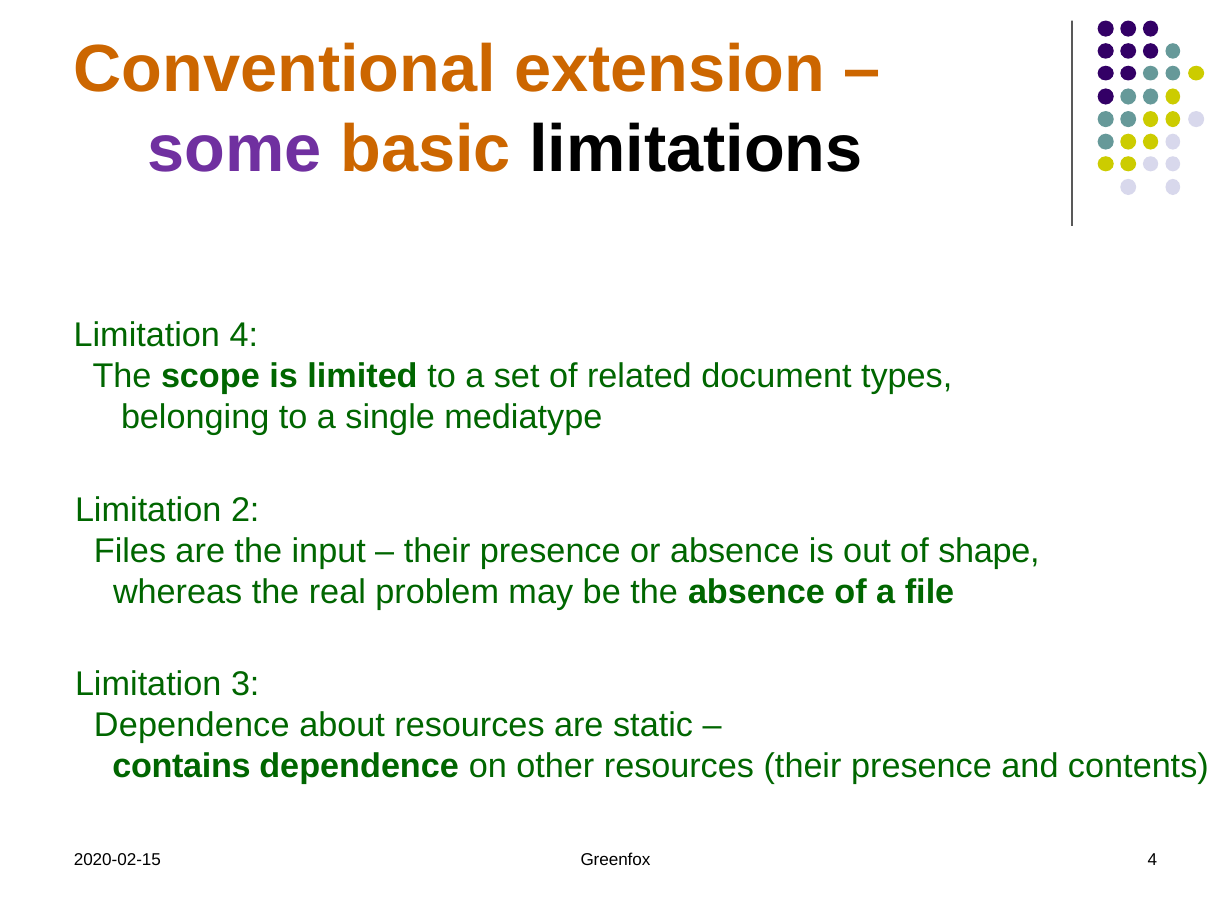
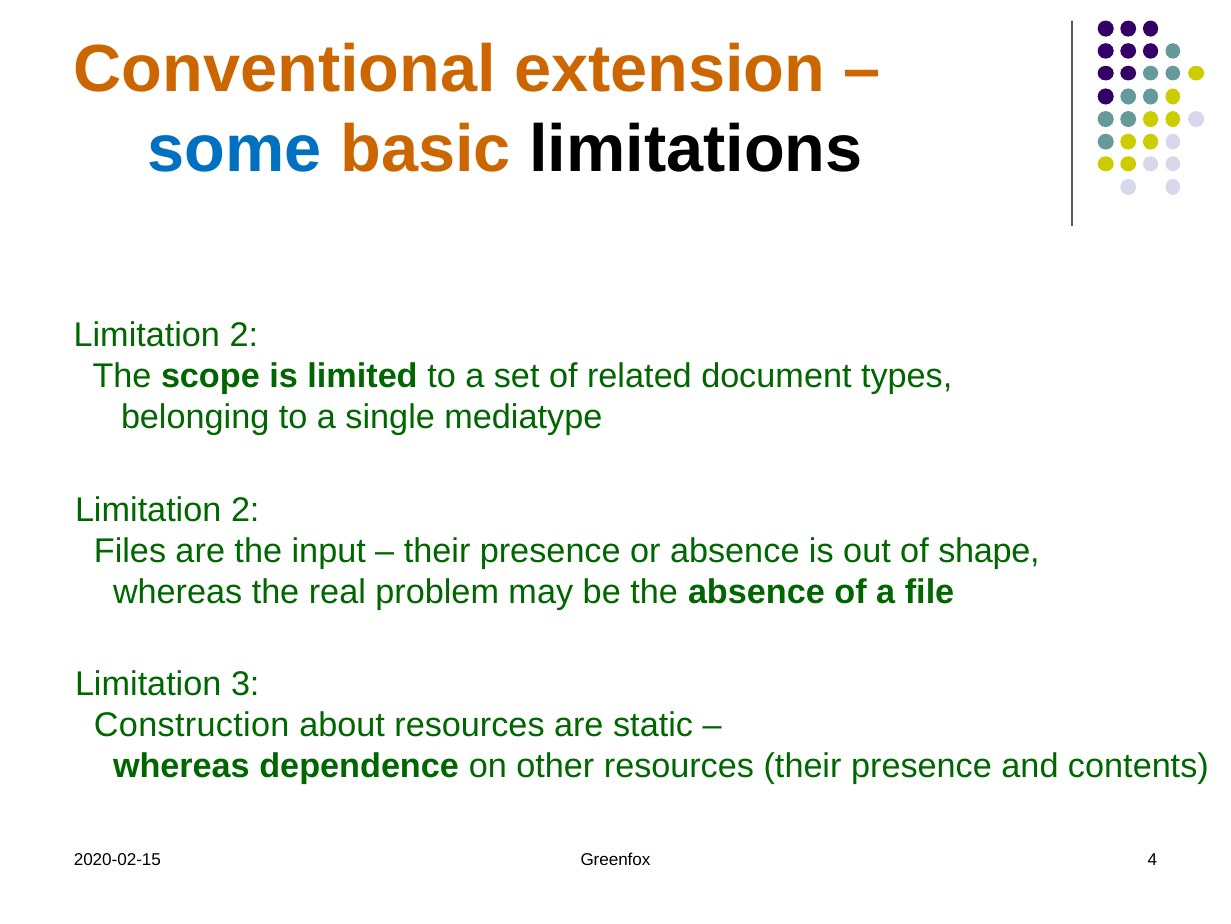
some colour: purple -> blue
4 at (244, 335): 4 -> 2
Dependence at (192, 724): Dependence -> Construction
contains at (182, 766): contains -> whereas
